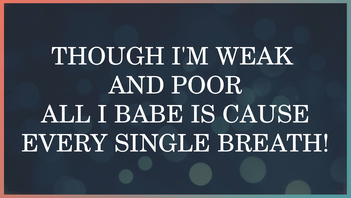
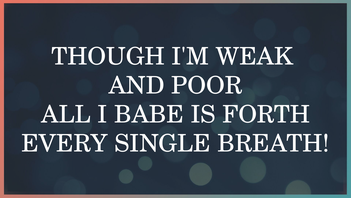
CAUSE: CAUSE -> FORTH
